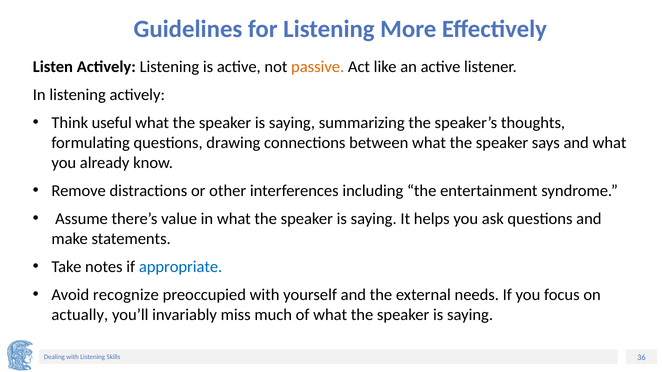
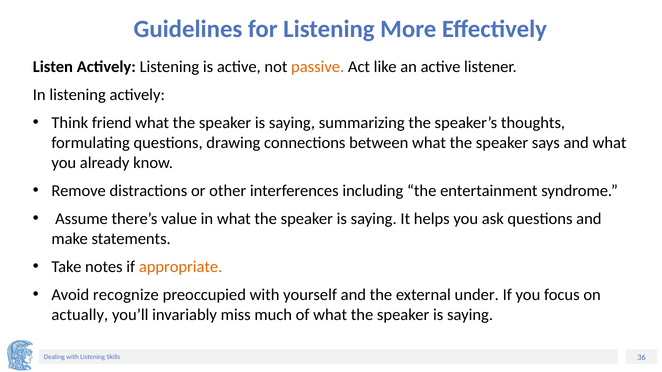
useful: useful -> friend
appropriate colour: blue -> orange
needs: needs -> under
